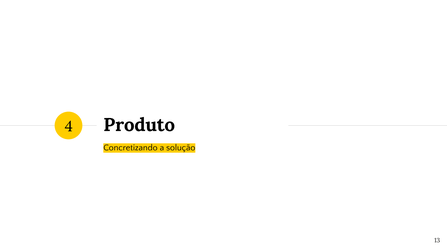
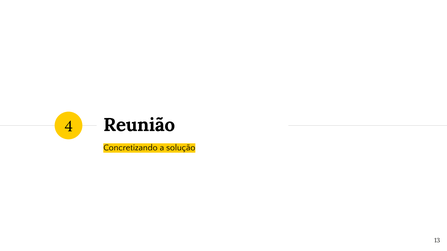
Produto: Produto -> Reunião
